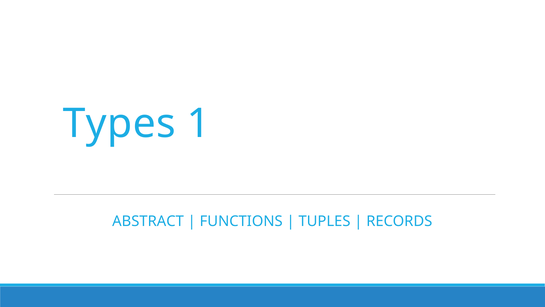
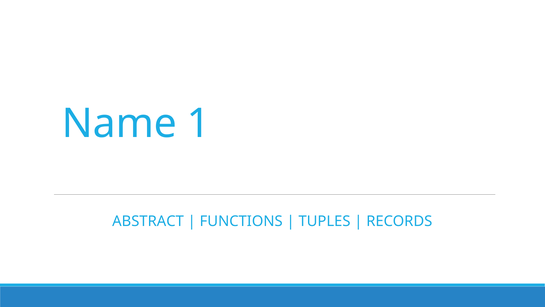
Types: Types -> Name
